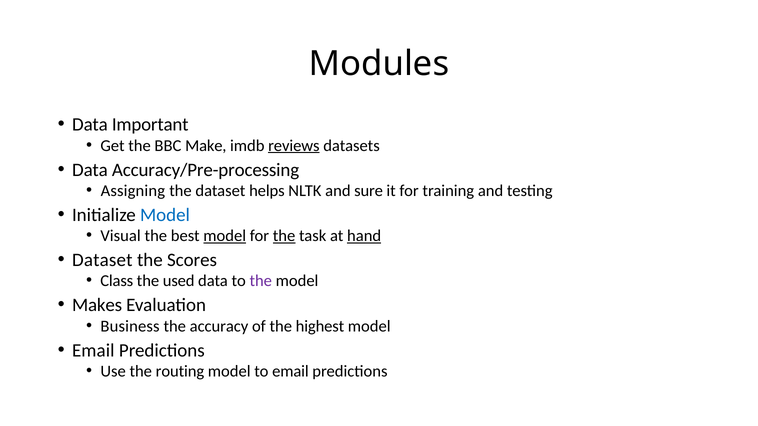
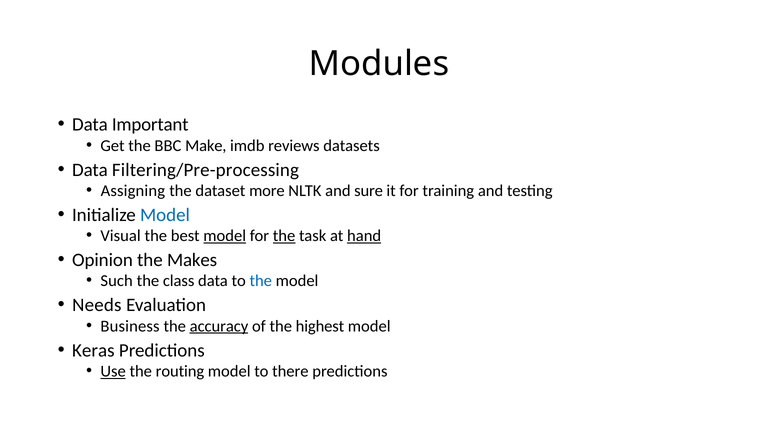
reviews underline: present -> none
Accuracy/Pre-processing: Accuracy/Pre-processing -> Filtering/Pre-processing
helps: helps -> more
Dataset at (102, 260): Dataset -> Opinion
Scores: Scores -> Makes
Class: Class -> Such
used: used -> class
the at (261, 281) colour: purple -> blue
Makes: Makes -> Needs
accuracy underline: none -> present
Email at (93, 351): Email -> Keras
Use underline: none -> present
to email: email -> there
